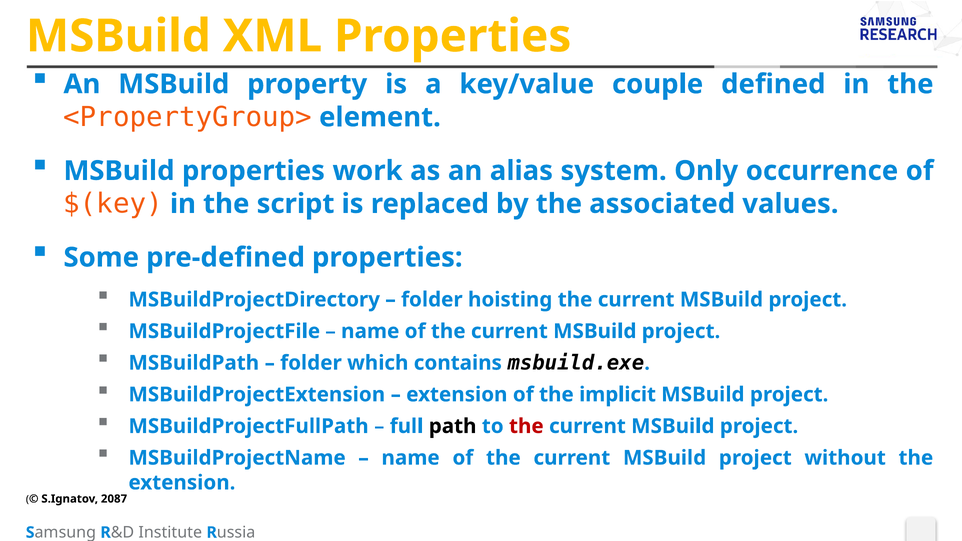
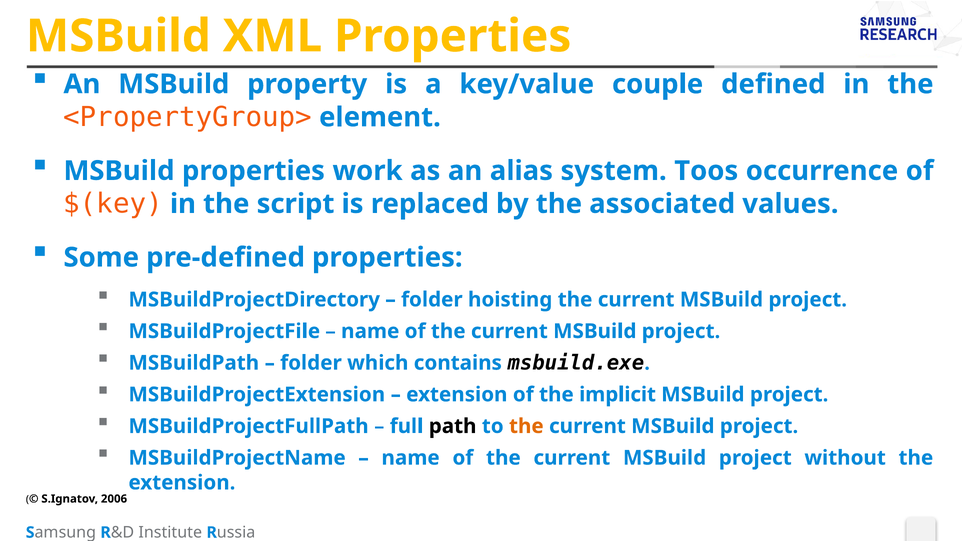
Only: Only -> Toos
the at (526, 426) colour: red -> orange
2087: 2087 -> 2006
